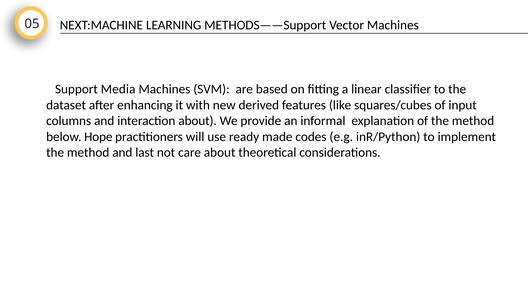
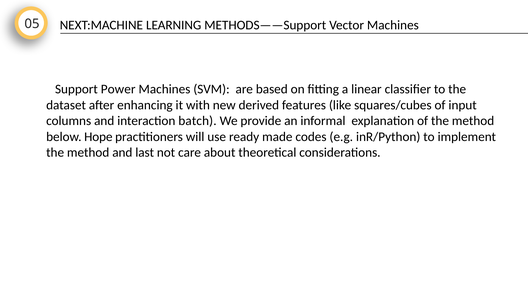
Media: Media -> Power
interaction about: about -> batch
